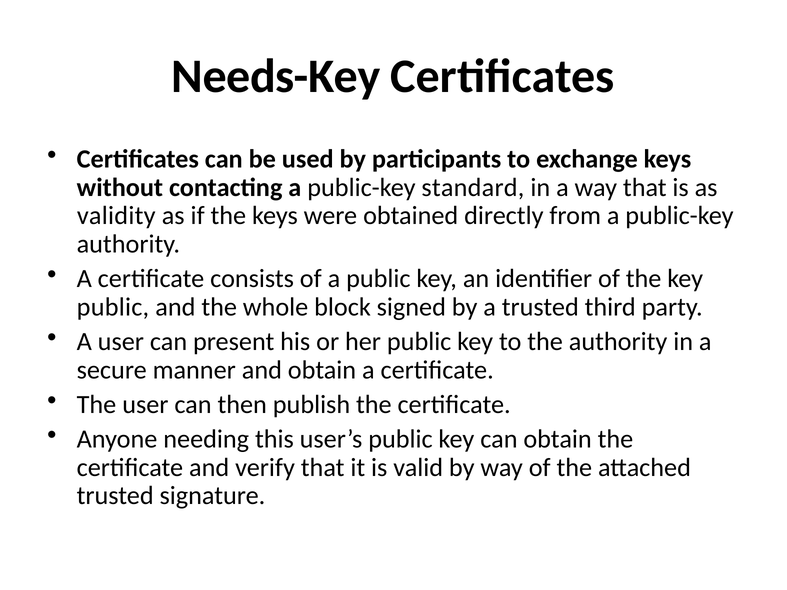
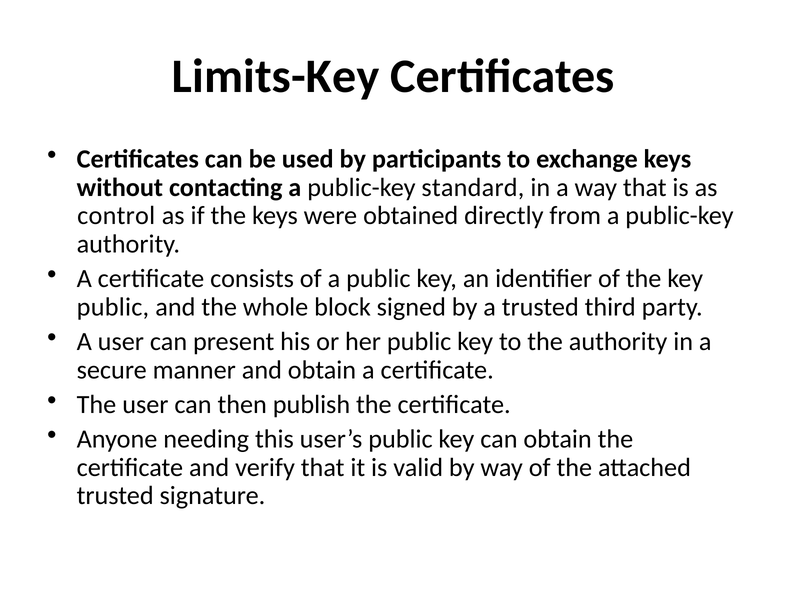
Needs-Key: Needs-Key -> Limits-Key
validity: validity -> control
